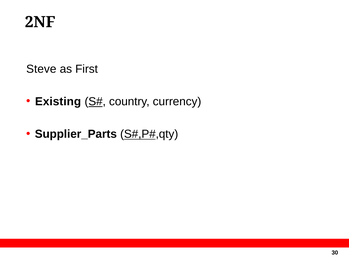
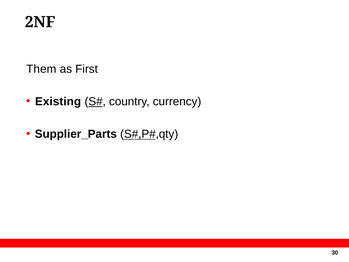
Steve: Steve -> Them
